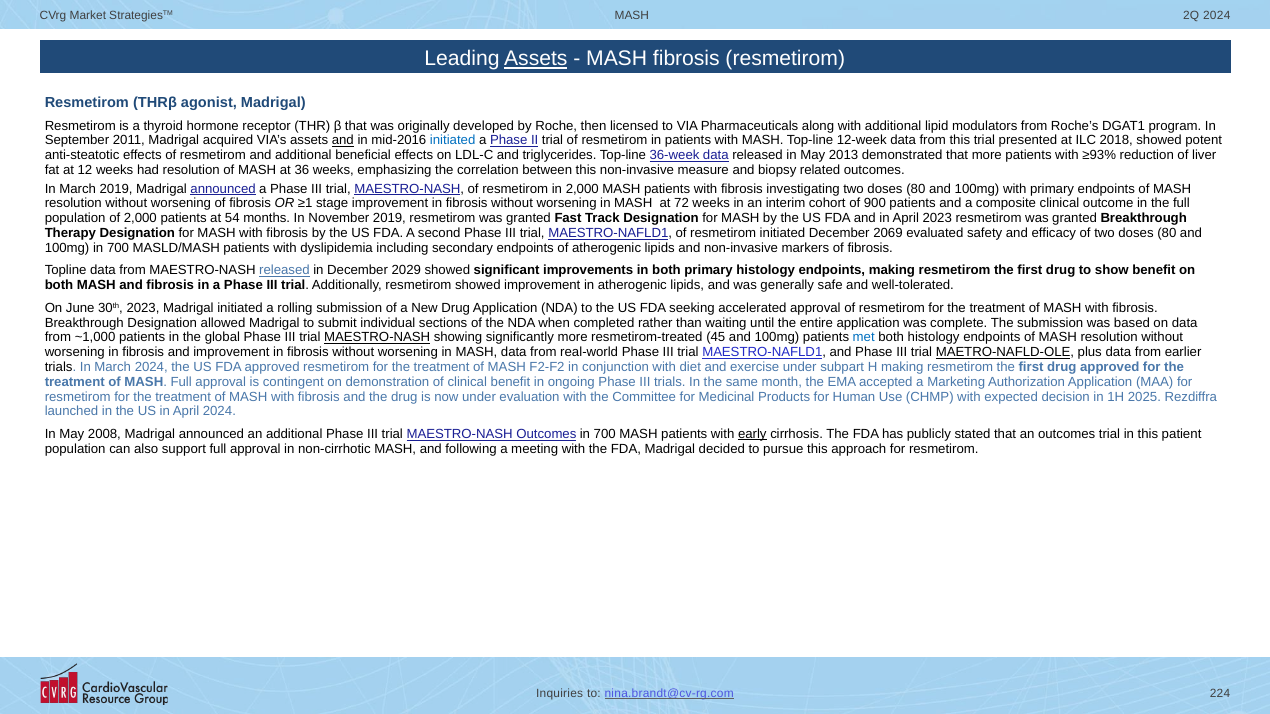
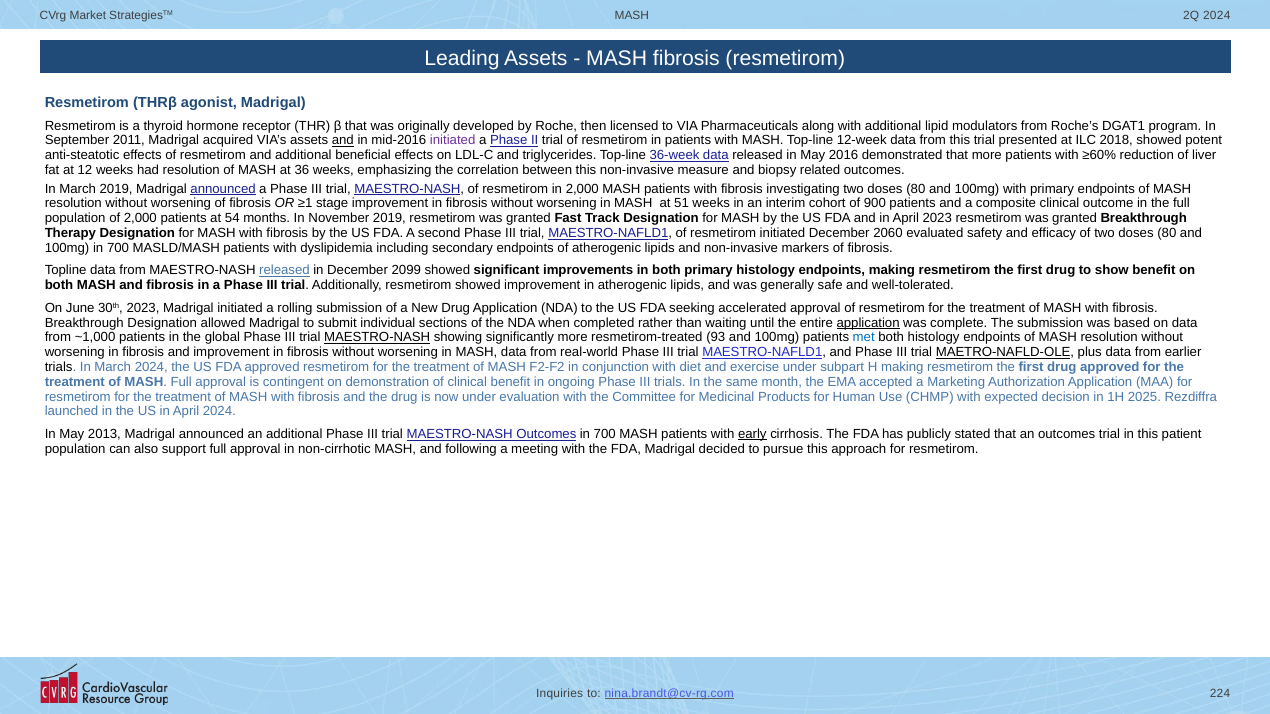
Assets at (536, 59) underline: present -> none
initiated at (453, 141) colour: blue -> purple
2013: 2013 -> 2016
≥93%: ≥93% -> ≥60%
72: 72 -> 51
2069: 2069 -> 2060
2029: 2029 -> 2099
application at (868, 323) underline: none -> present
45: 45 -> 93
2008: 2008 -> 2013
